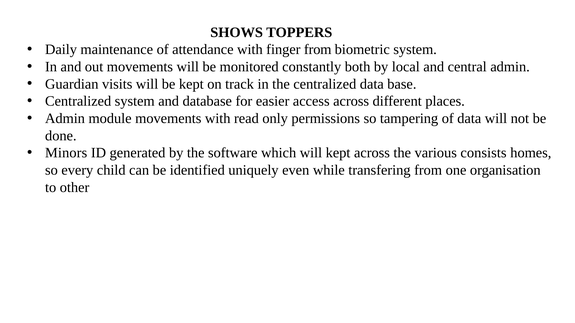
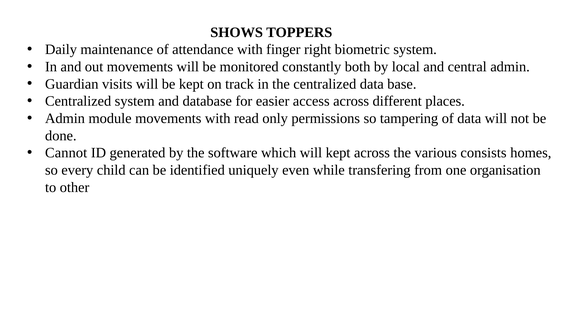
finger from: from -> right
Minors: Minors -> Cannot
